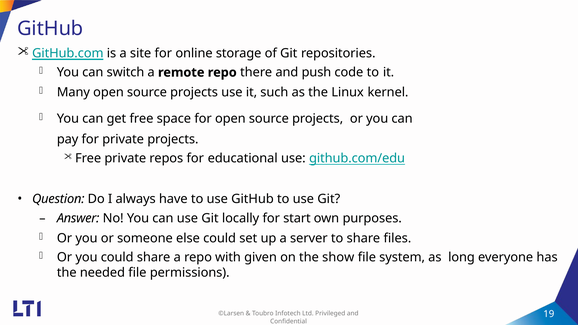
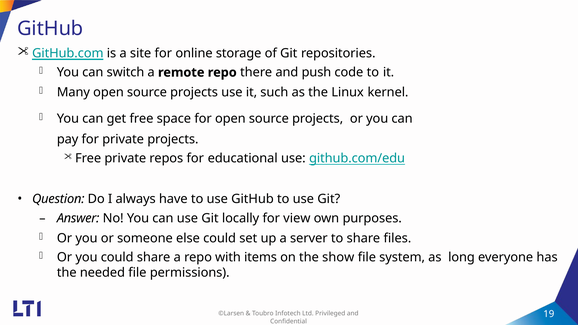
start: start -> view
given: given -> items
